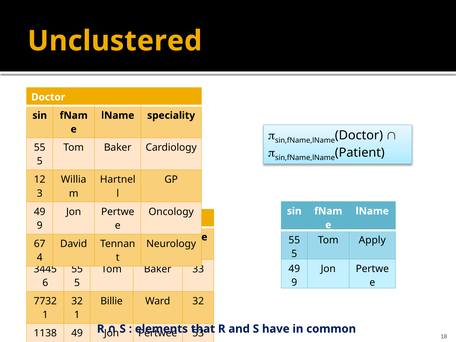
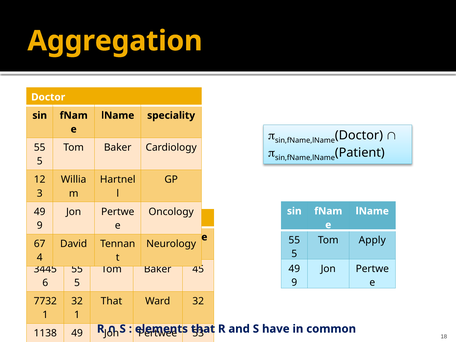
Unclustered: Unclustered -> Aggregation
33: 33 -> 45
Billie at (112, 301): Billie -> That
